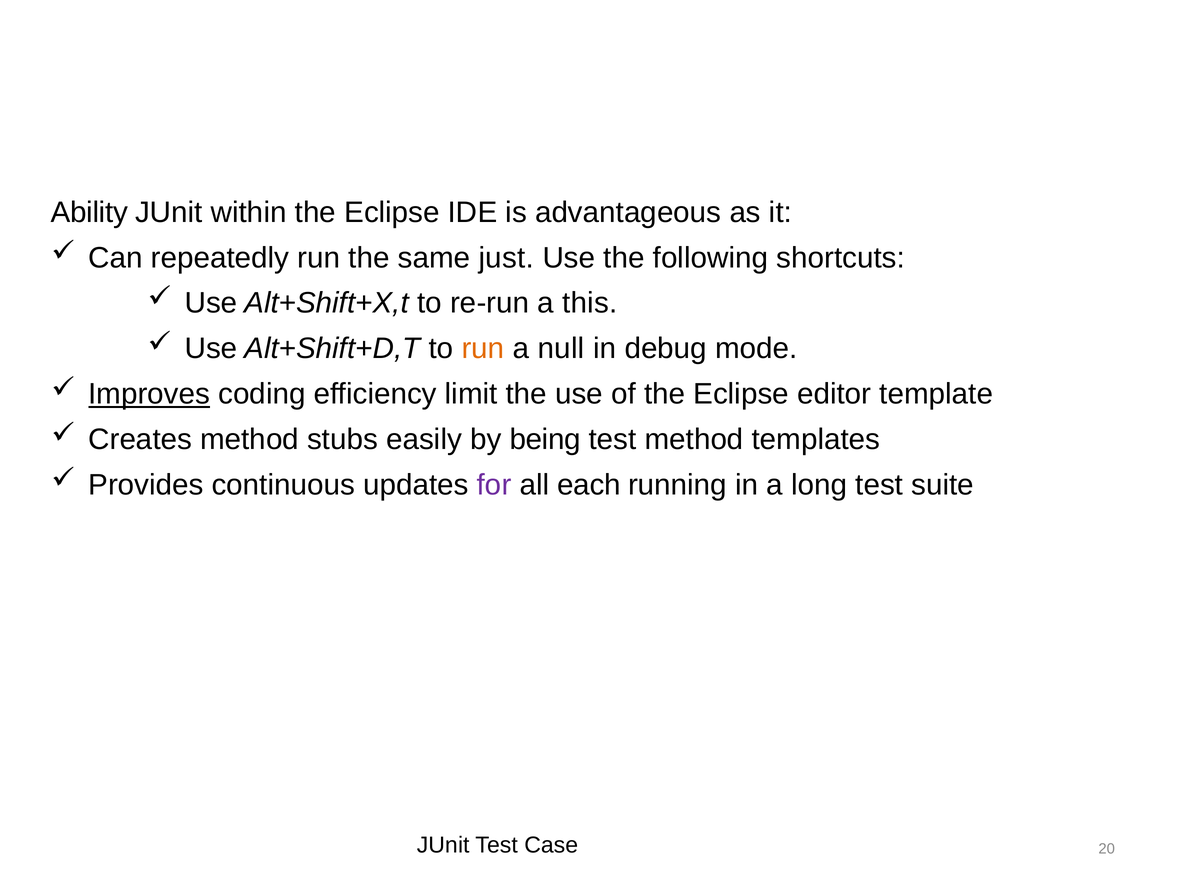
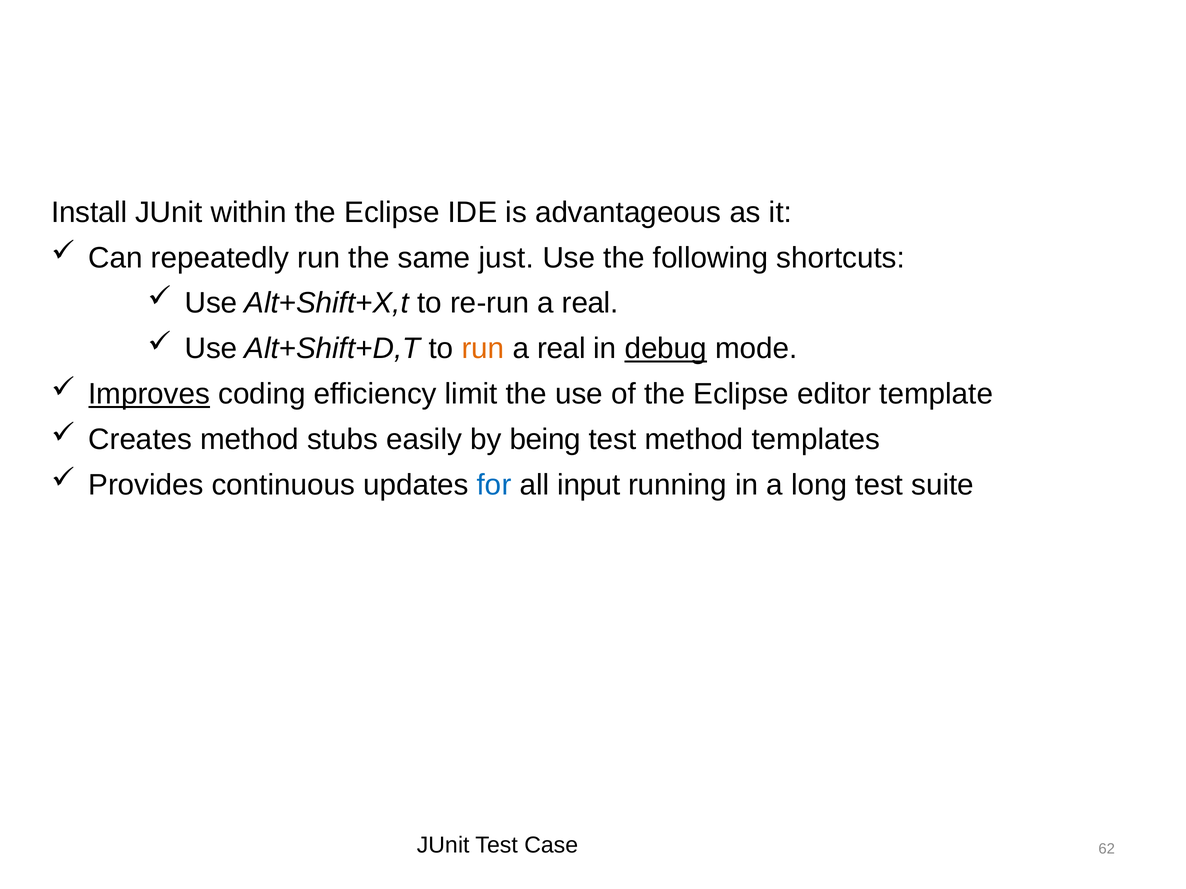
Ability: Ability -> Install
re-run a this: this -> real
null at (561, 349): null -> real
debug underline: none -> present
for colour: purple -> blue
each: each -> input
20: 20 -> 62
